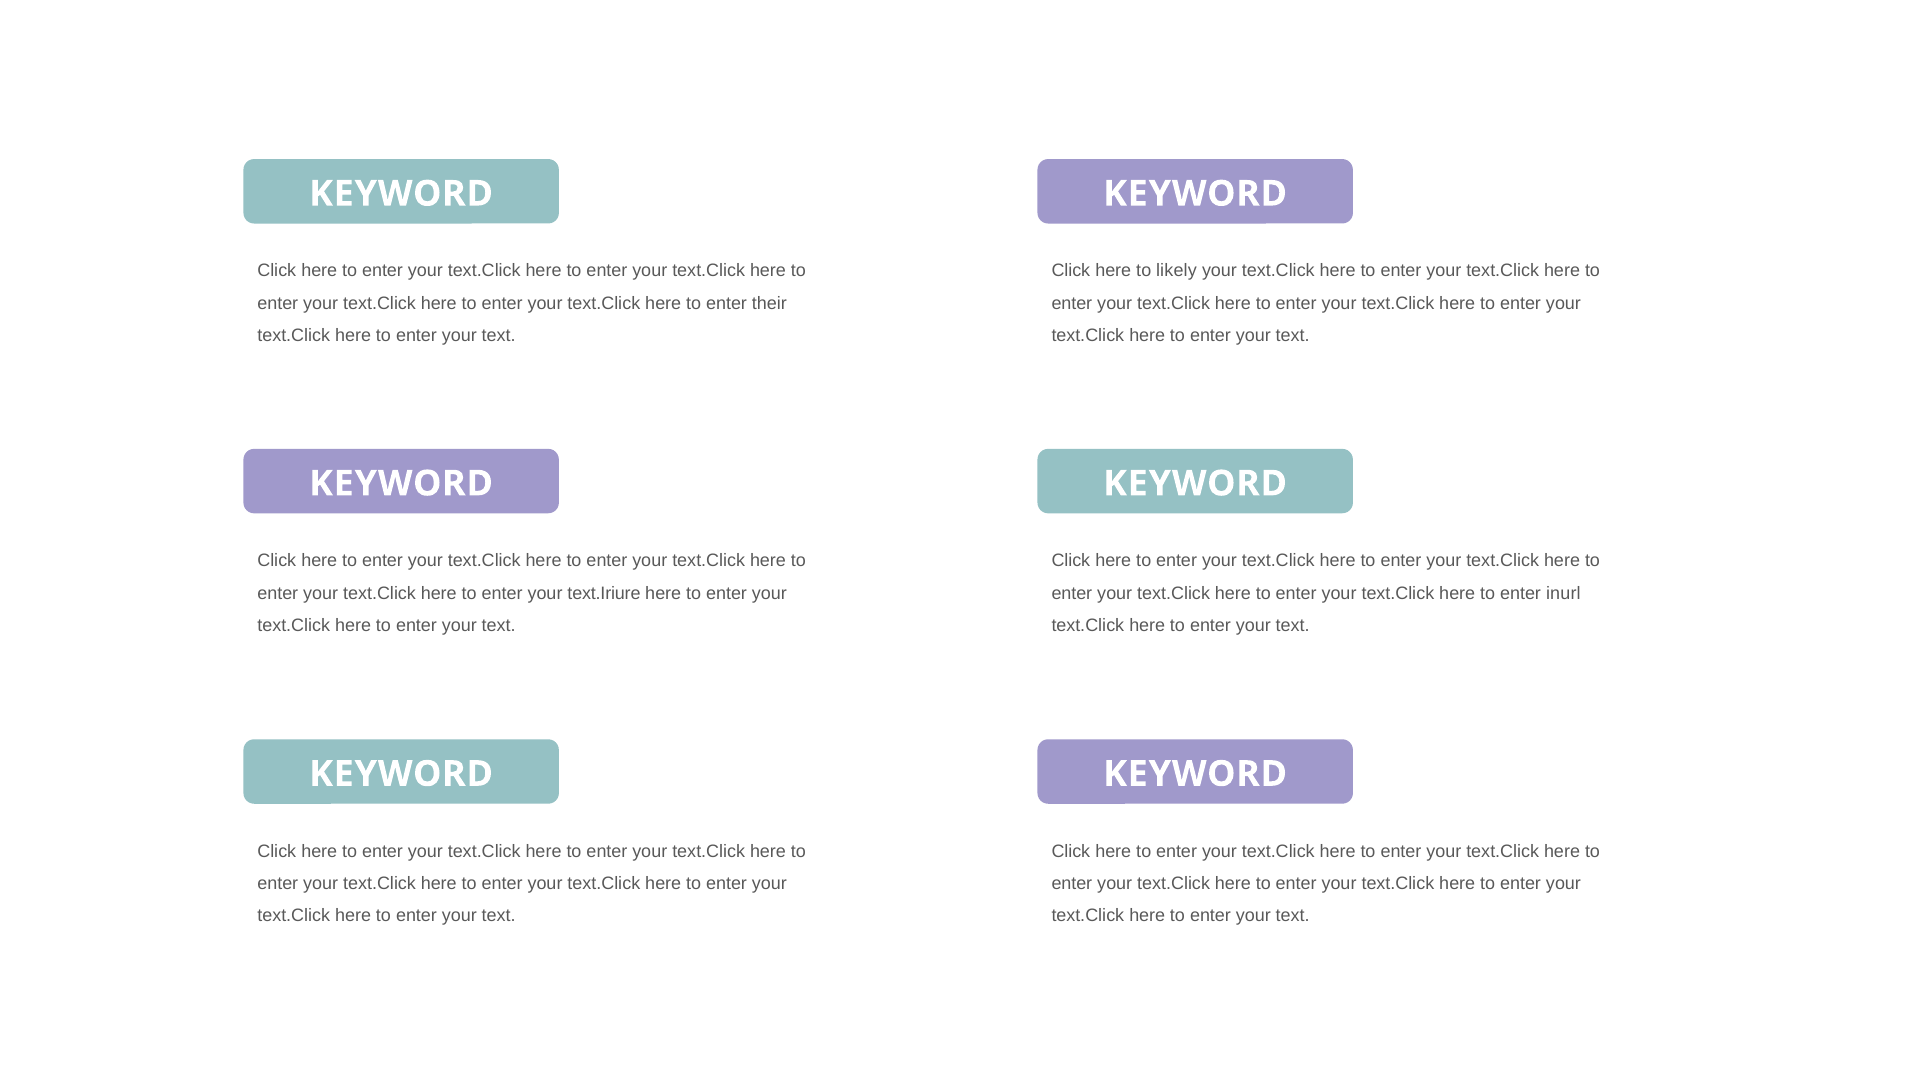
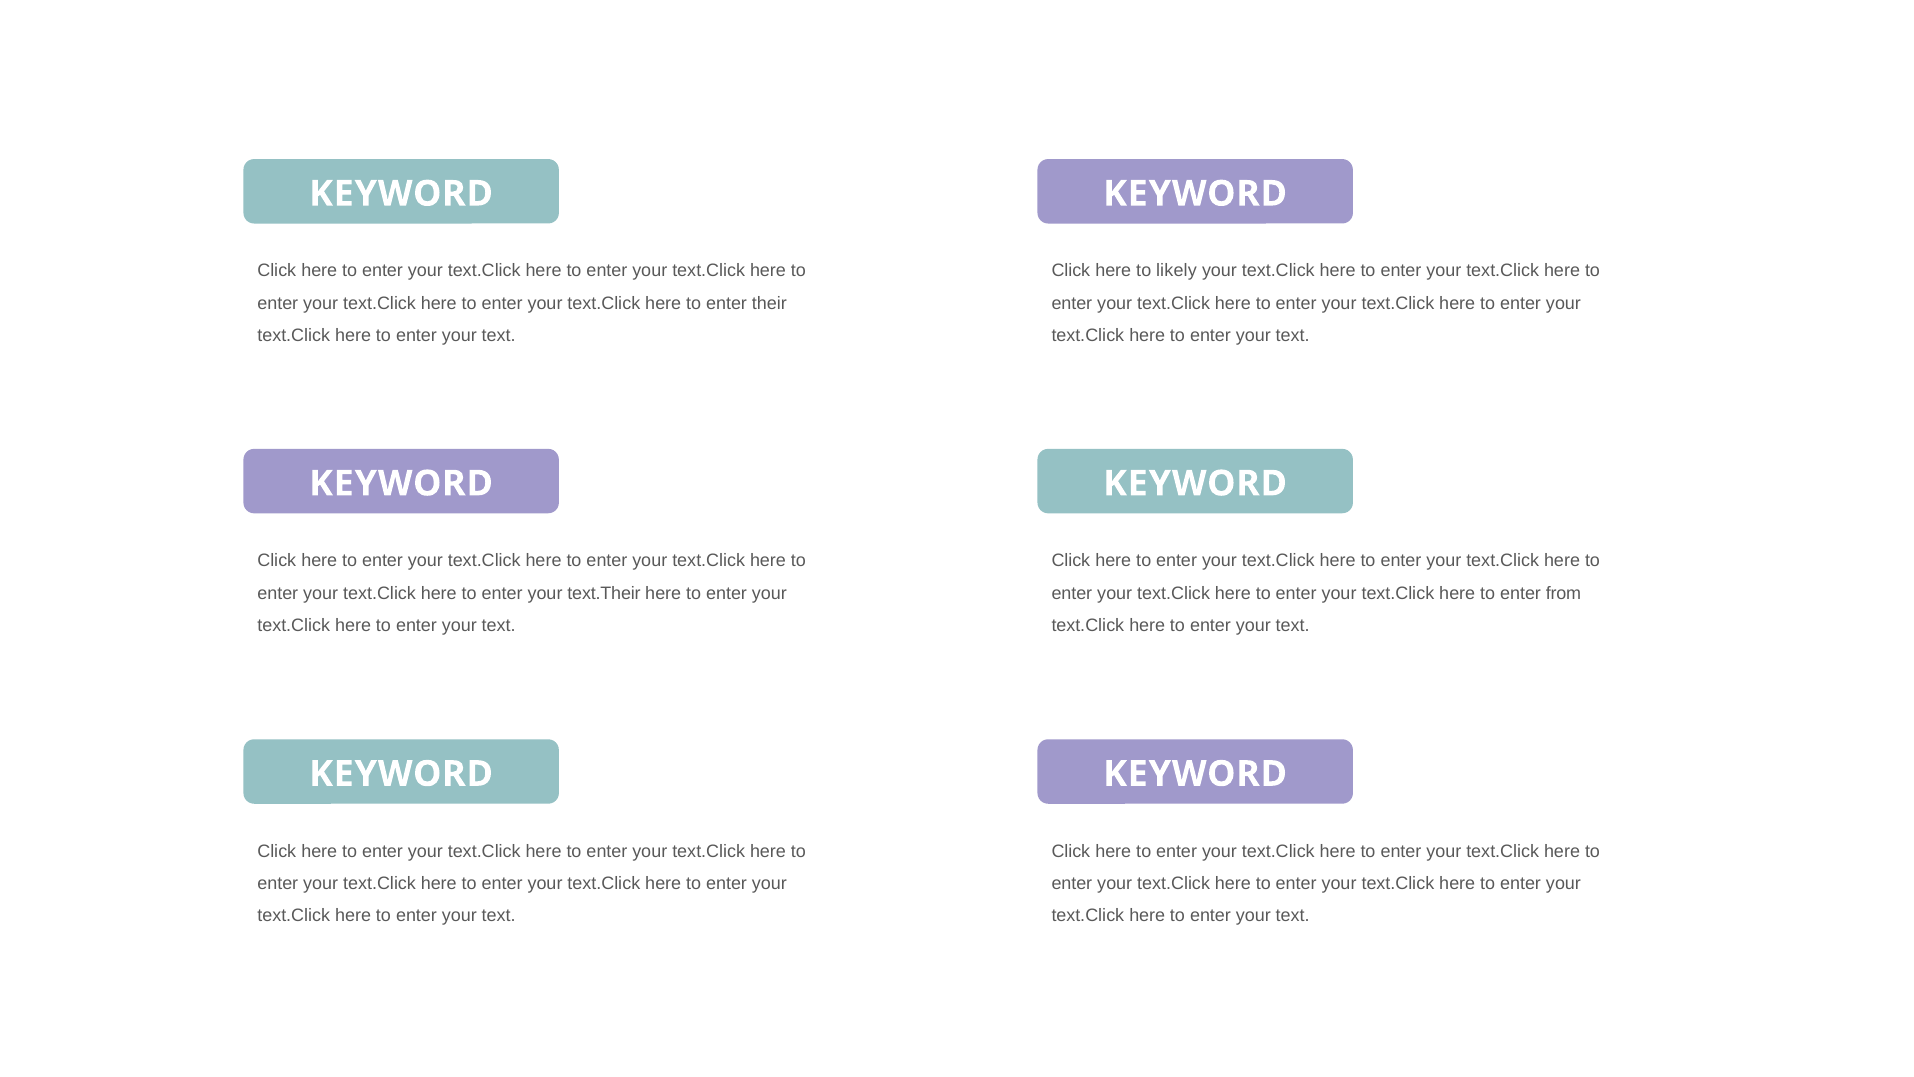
text.Iriure: text.Iriure -> text.Their
inurl: inurl -> from
